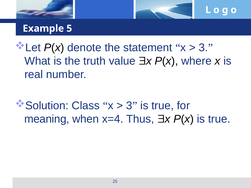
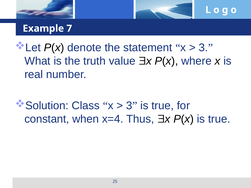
5: 5 -> 7
meaning: meaning -> constant
